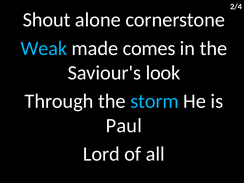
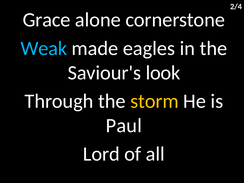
Shout: Shout -> Grace
comes: comes -> eagles
storm colour: light blue -> yellow
